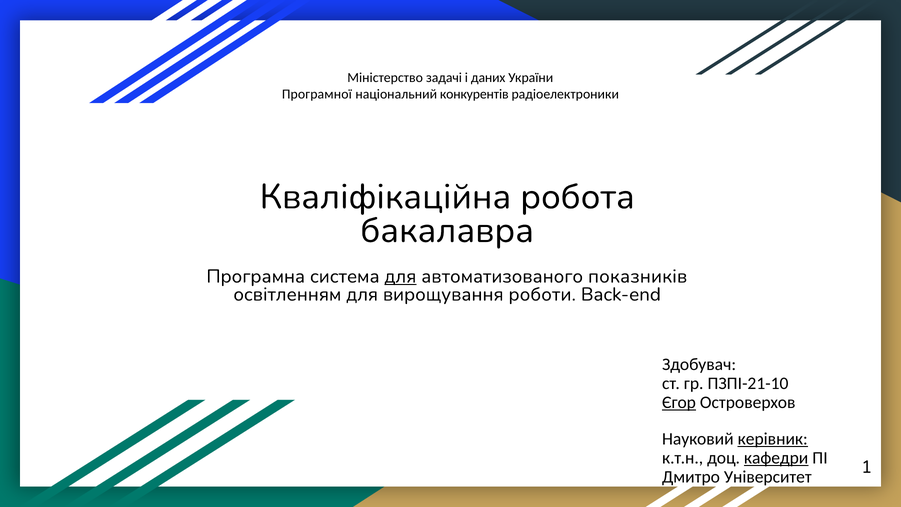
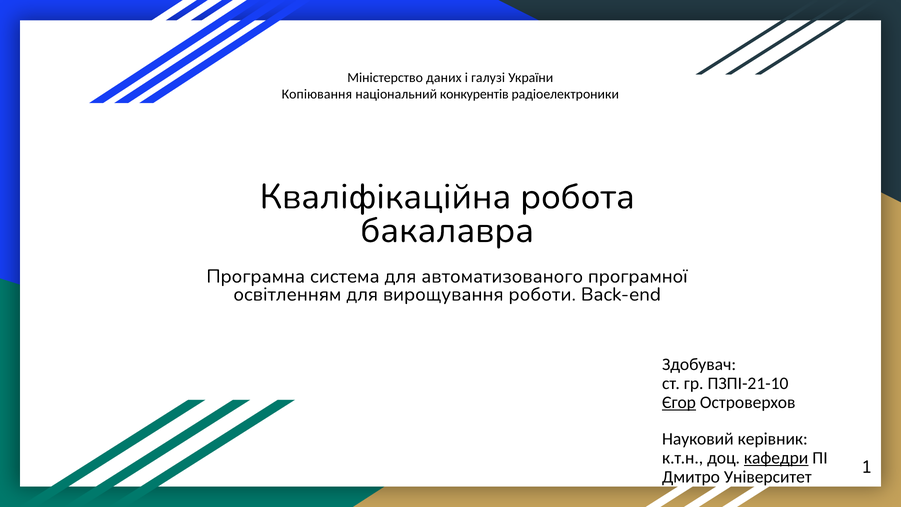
задачі: задачі -> даних
даних: даних -> галузі
Програмної: Програмної -> Копіювання
для at (400, 276) underline: present -> none
показників: показників -> програмної
керівник underline: present -> none
